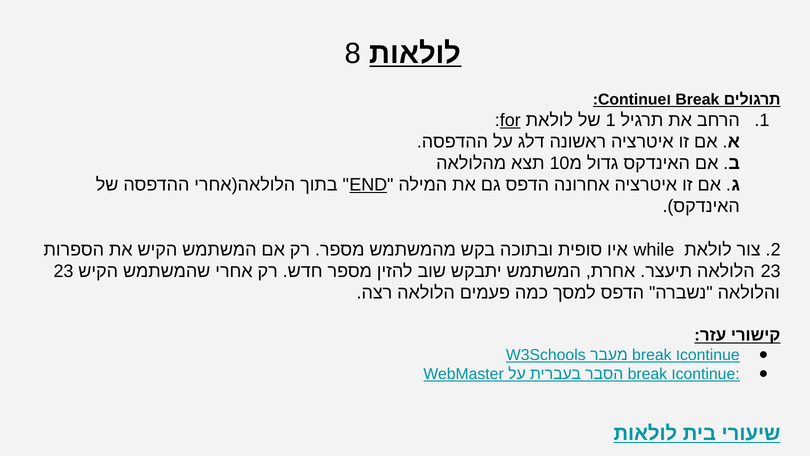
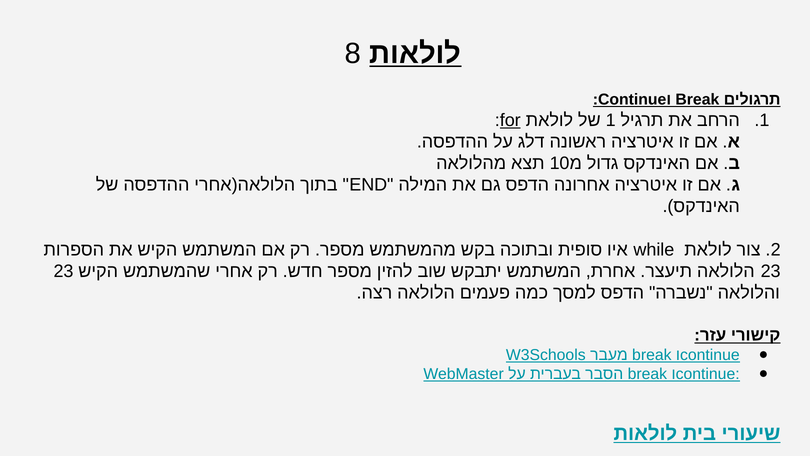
END underline: present -> none
